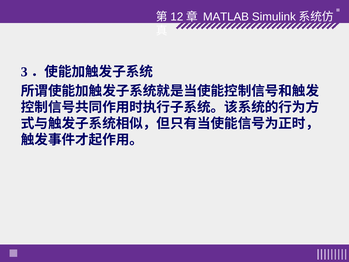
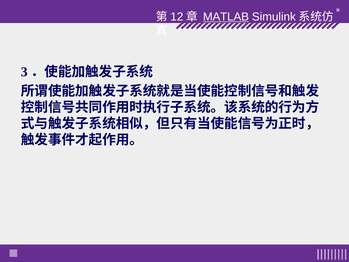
MATLAB underline: none -> present
